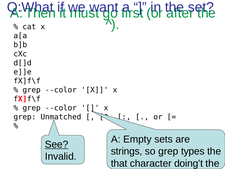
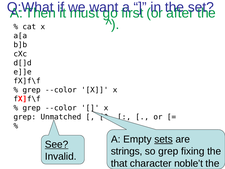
sets underline: none -> present
types: types -> fixing
doing’t: doing’t -> noble’t
